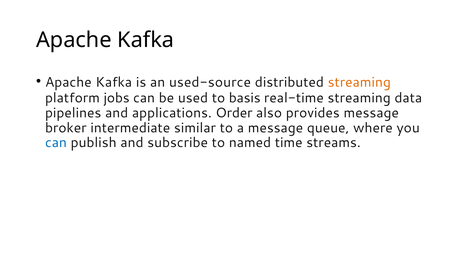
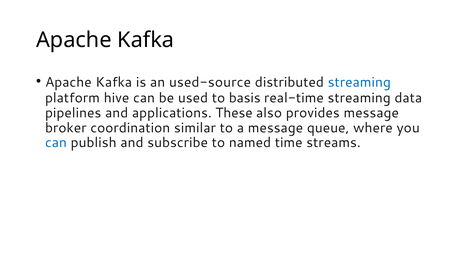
streaming at (359, 82) colour: orange -> blue
jobs: jobs -> hive
Order: Order -> These
intermediate: intermediate -> coordination
